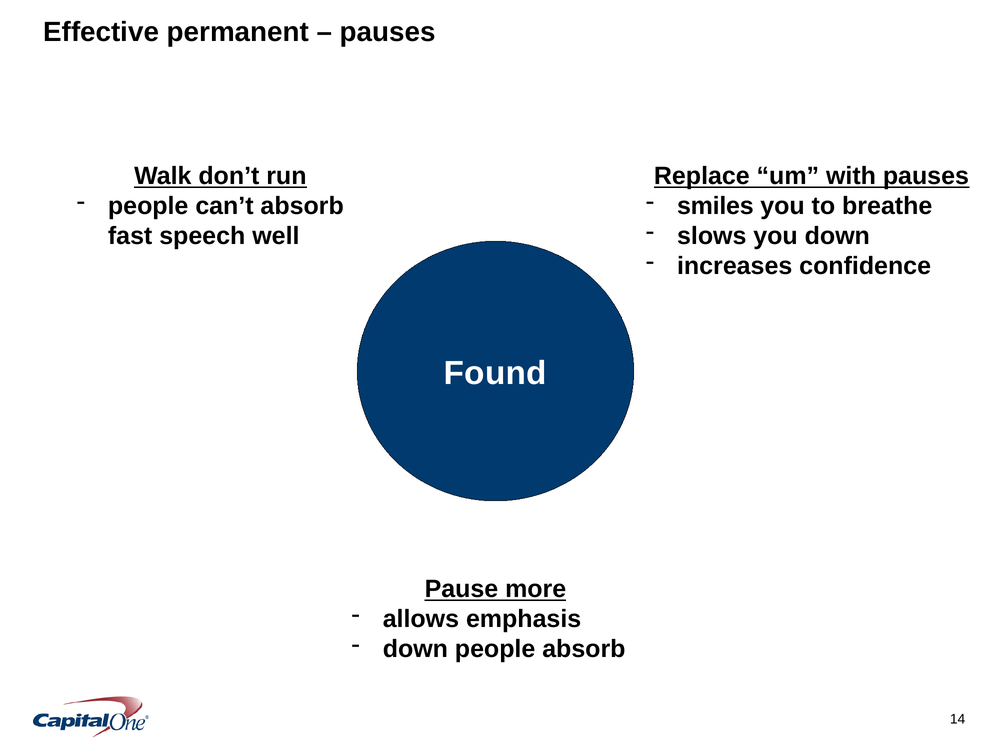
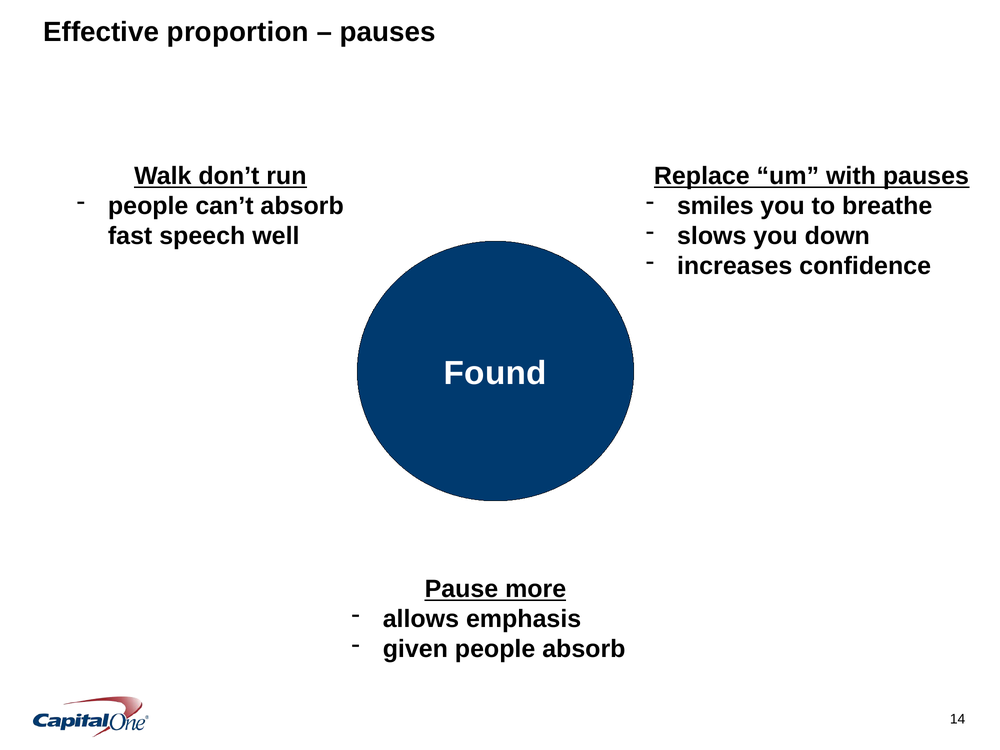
permanent: permanent -> proportion
down at (415, 649): down -> given
